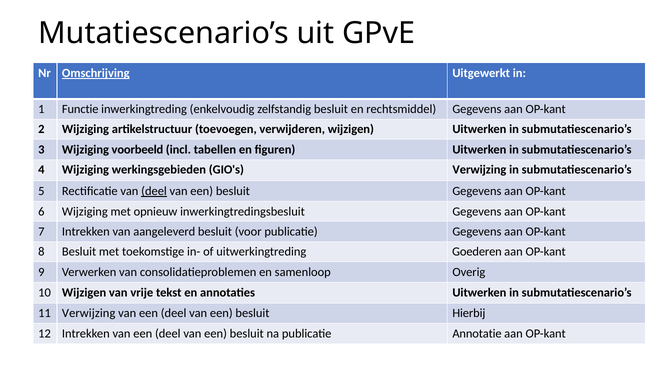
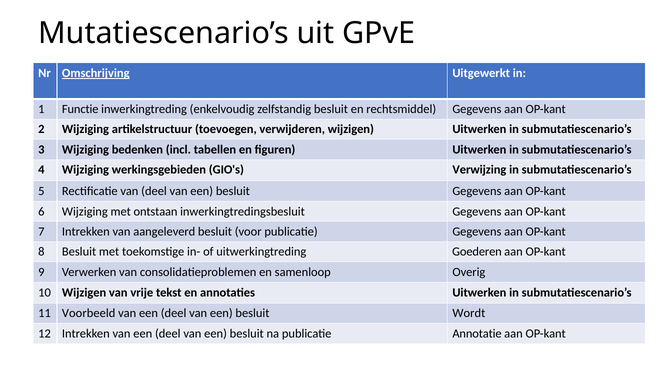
voorbeeld: voorbeeld -> bedenken
deel at (154, 191) underline: present -> none
opnieuw: opnieuw -> ontstaan
11 Verwijzing: Verwijzing -> Voorbeeld
Hierbij: Hierbij -> Wordt
